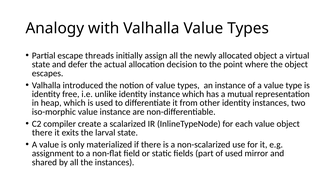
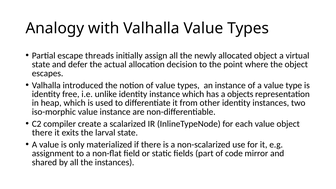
mutual: mutual -> objects
of used: used -> code
